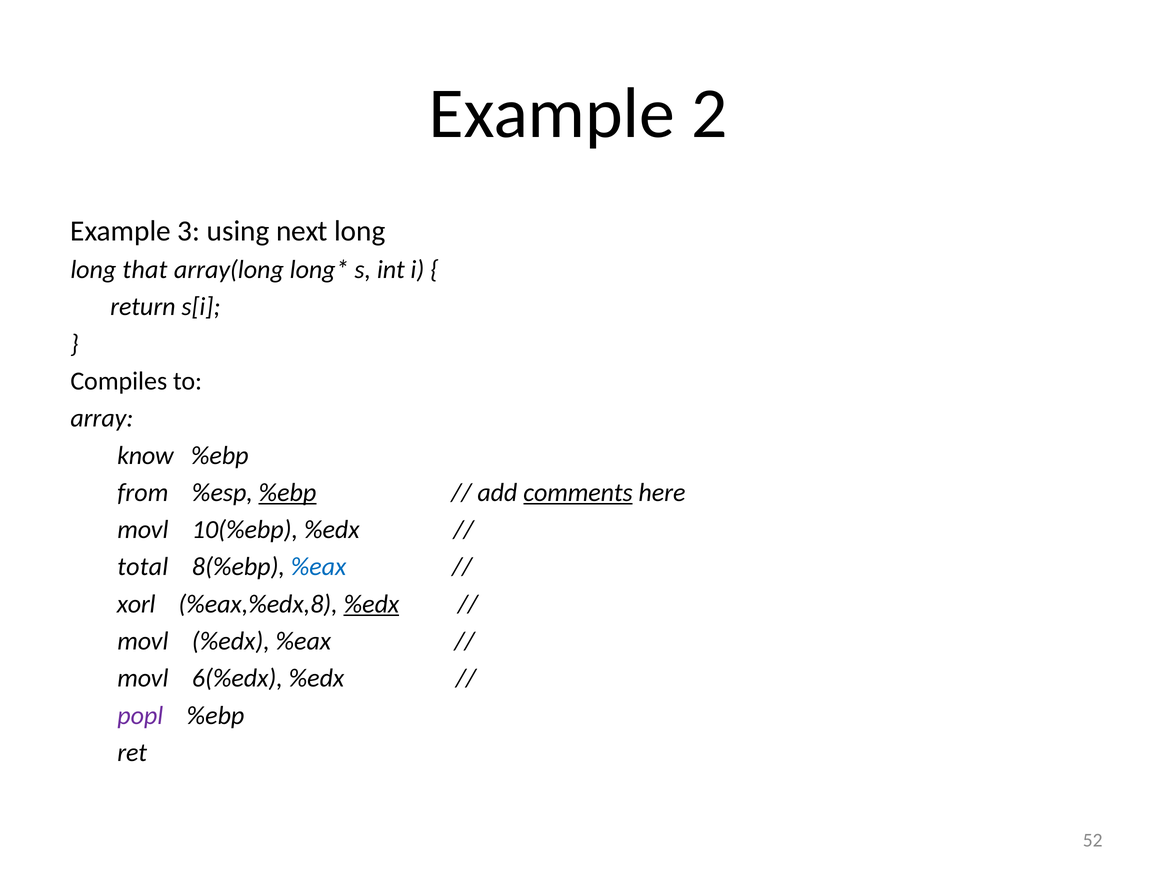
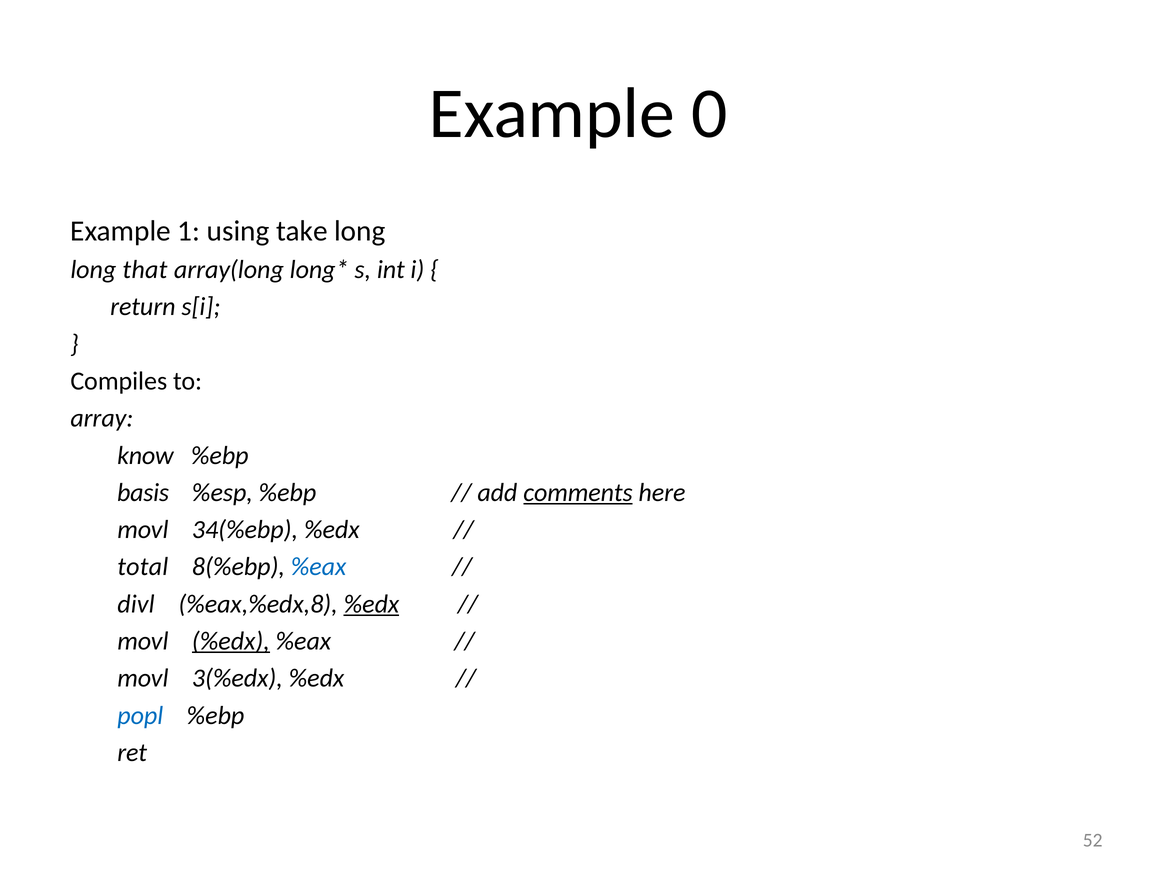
2: 2 -> 0
3: 3 -> 1
next: next -> take
from: from -> basis
%ebp at (287, 492) underline: present -> none
10(%ebp: 10(%ebp -> 34(%ebp
xorl: xorl -> divl
%edx at (231, 641) underline: none -> present
6(%edx: 6(%edx -> 3(%edx
popl colour: purple -> blue
